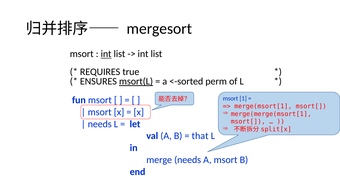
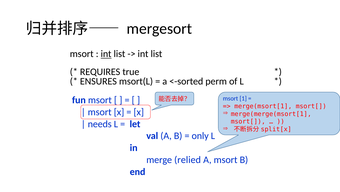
msort(L underline: present -> none
that: that -> only
merge needs: needs -> relied
